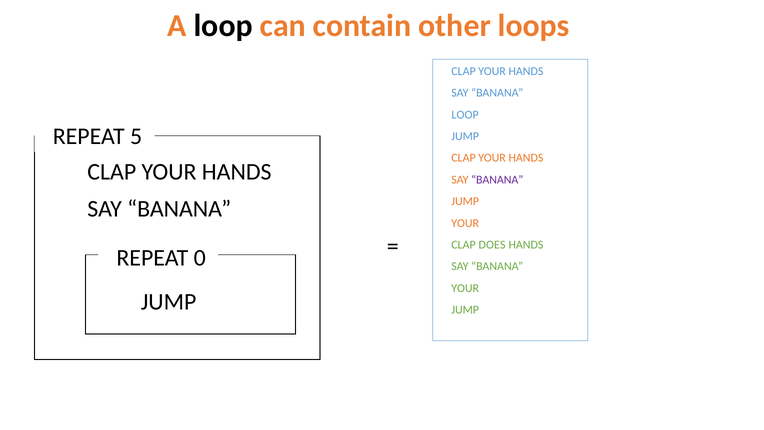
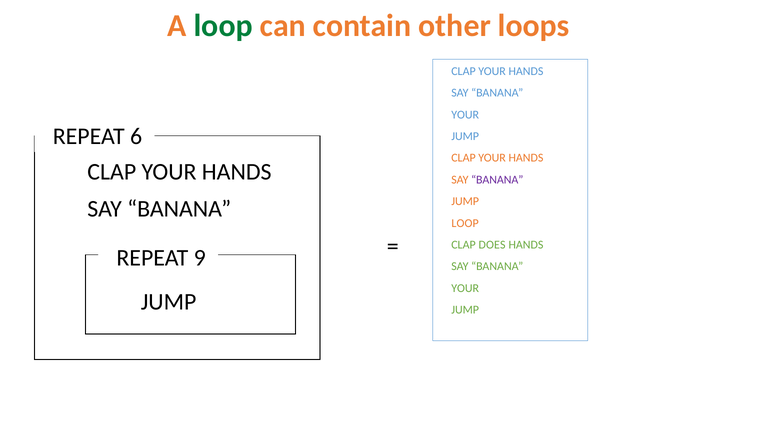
loop at (223, 26) colour: black -> green
LOOP at (465, 115): LOOP -> YOUR
5: 5 -> 6
YOUR at (465, 223): YOUR -> LOOP
0: 0 -> 9
